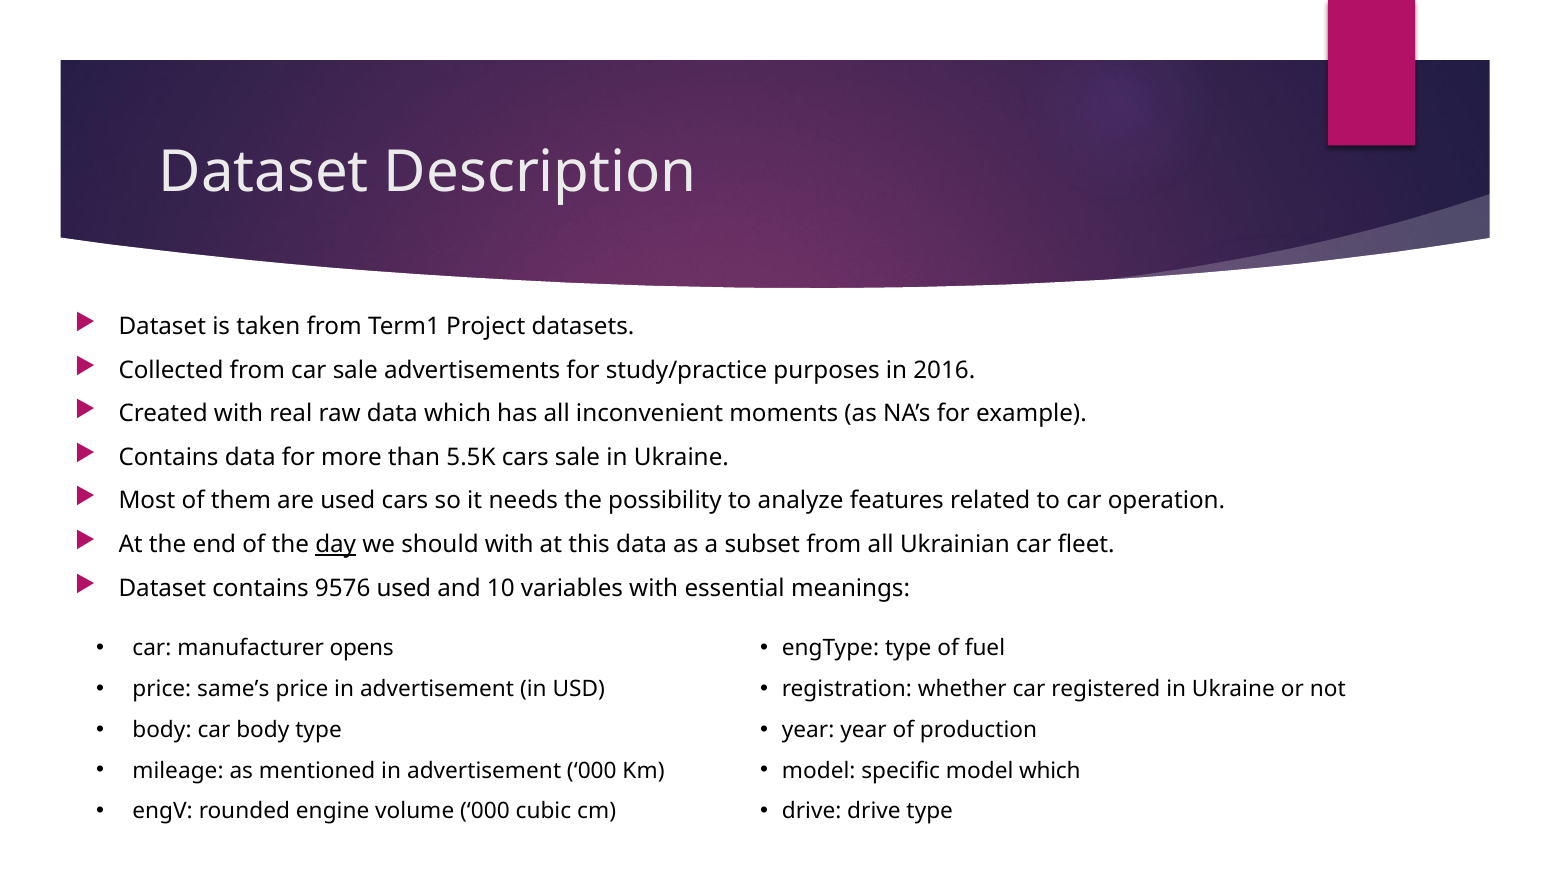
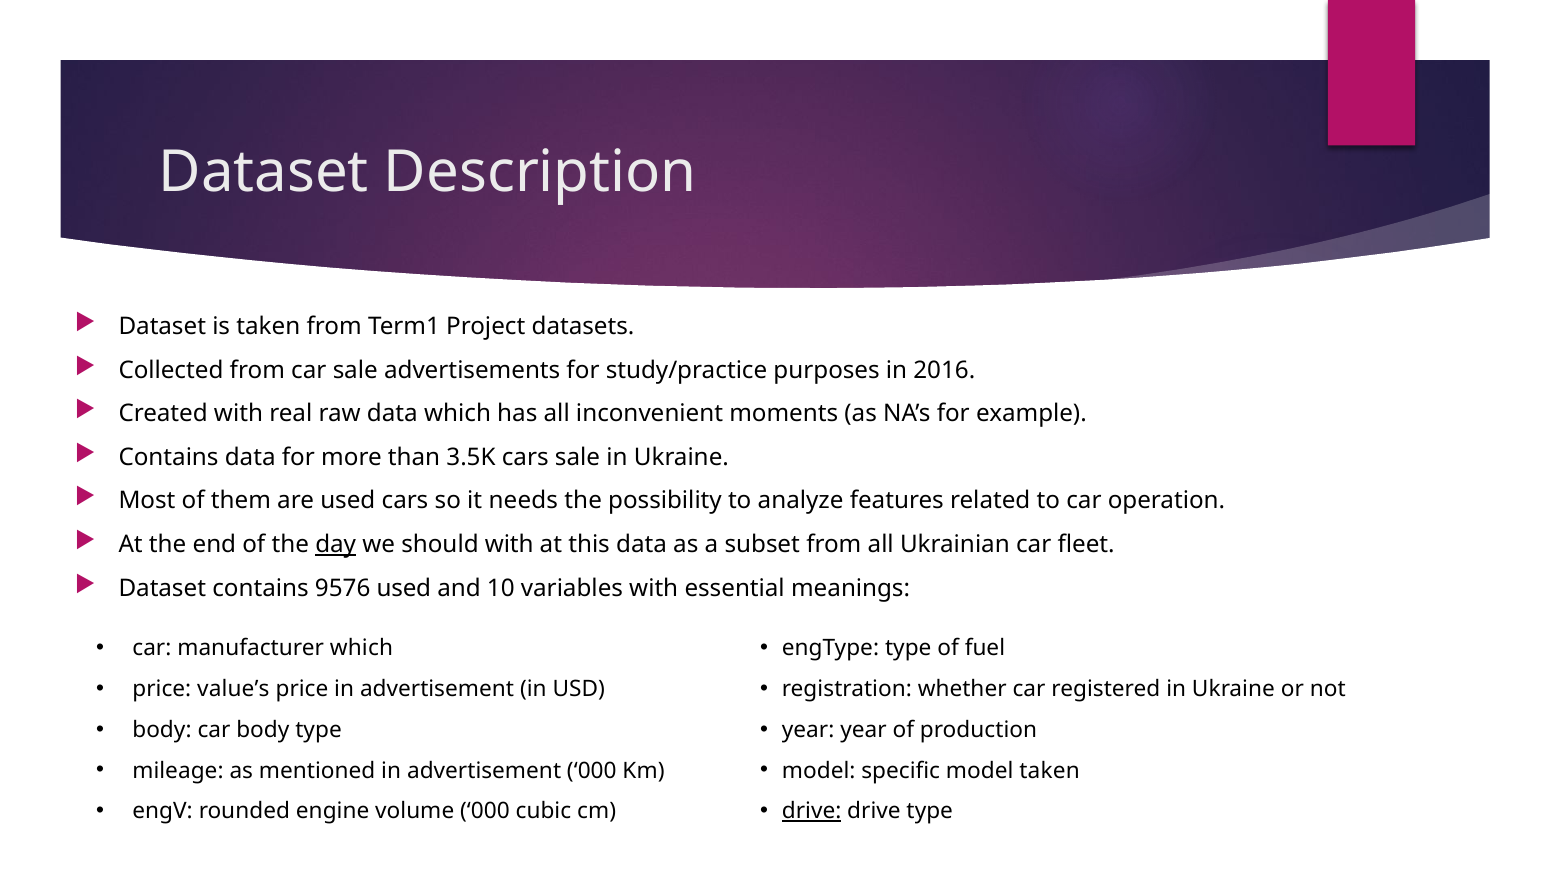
5.5K: 5.5K -> 3.5K
manufacturer opens: opens -> which
same’s: same’s -> value’s
model which: which -> taken
drive at (812, 812) underline: none -> present
